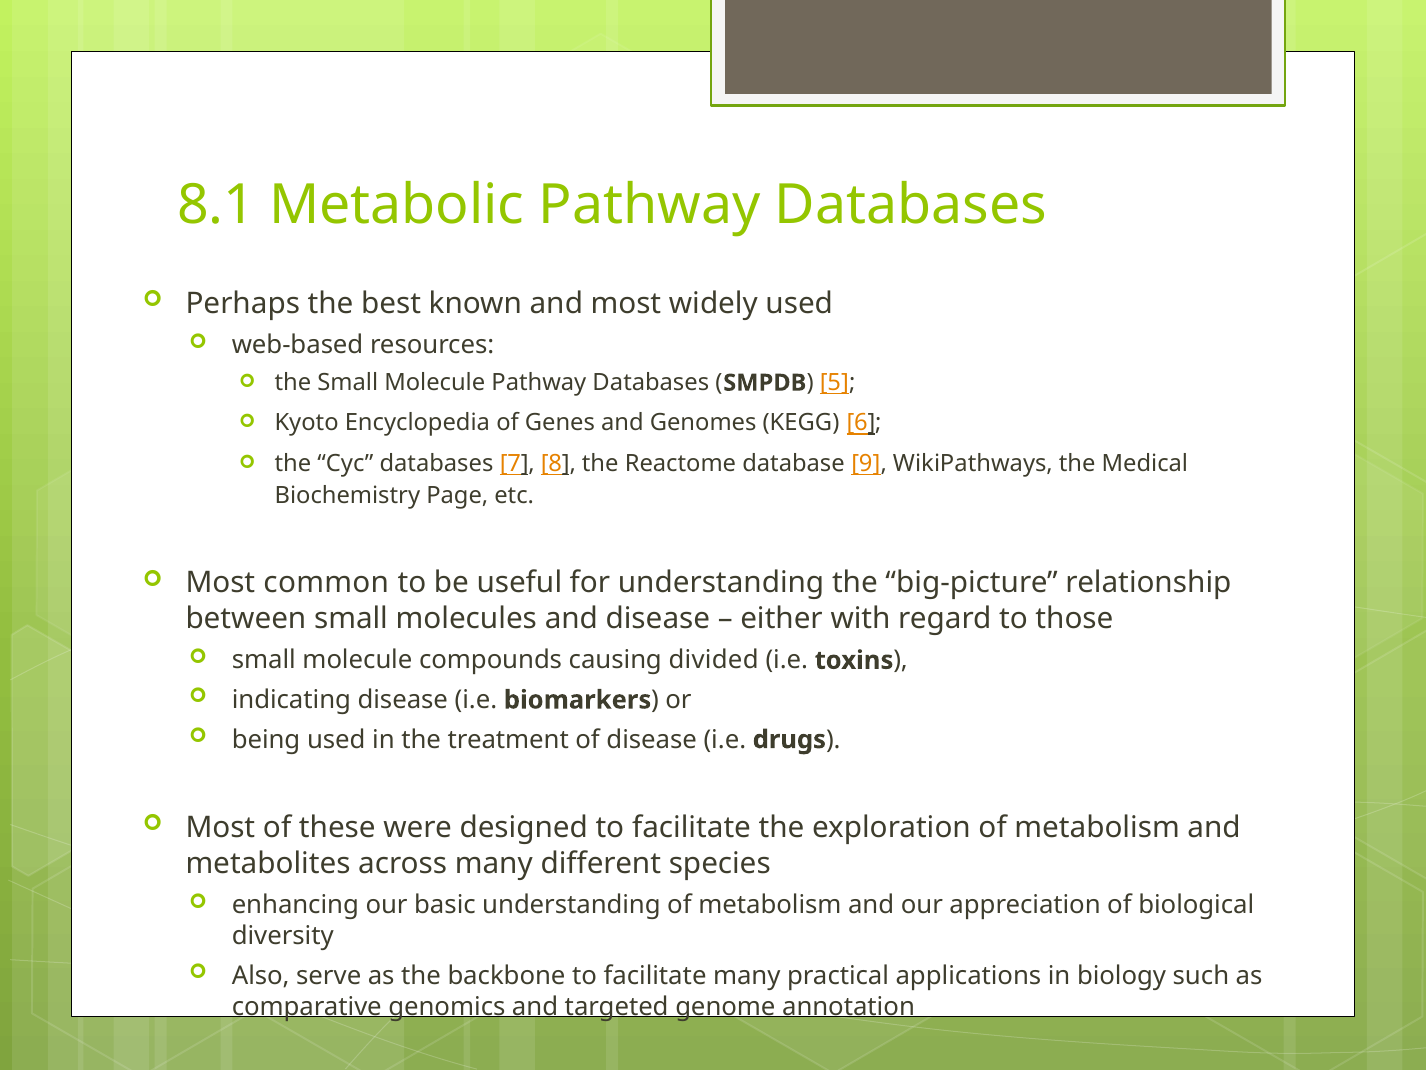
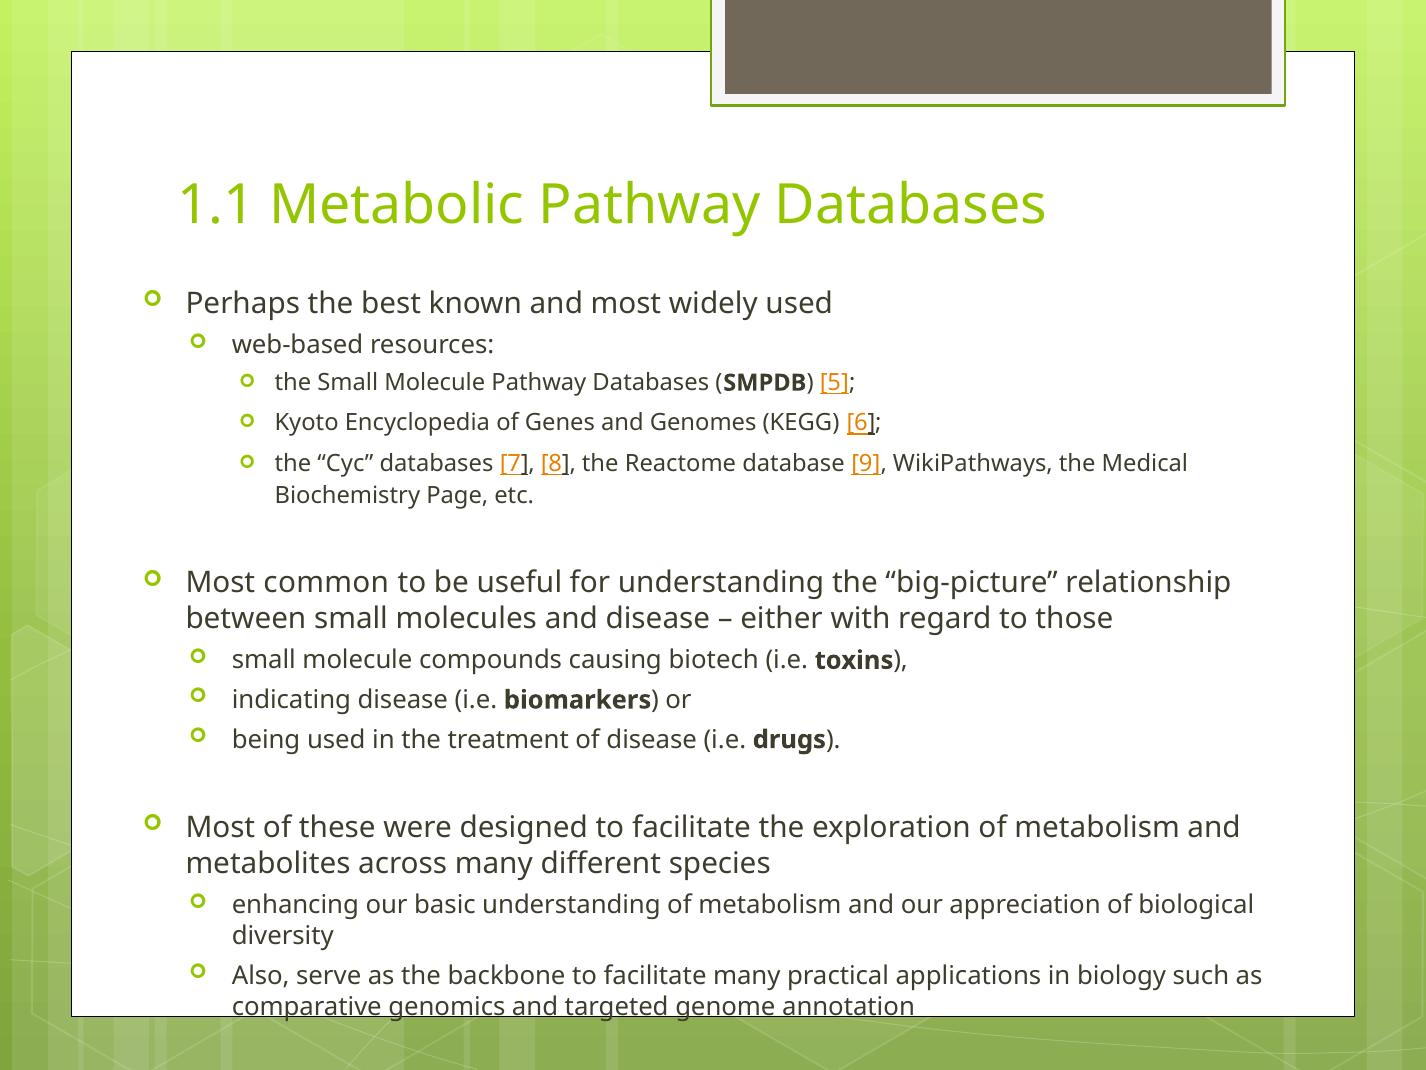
8.1: 8.1 -> 1.1
divided: divided -> biotech
